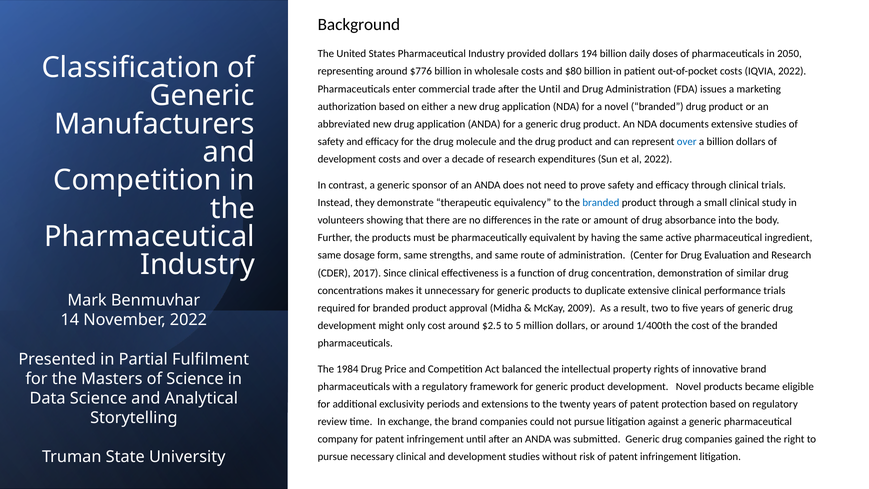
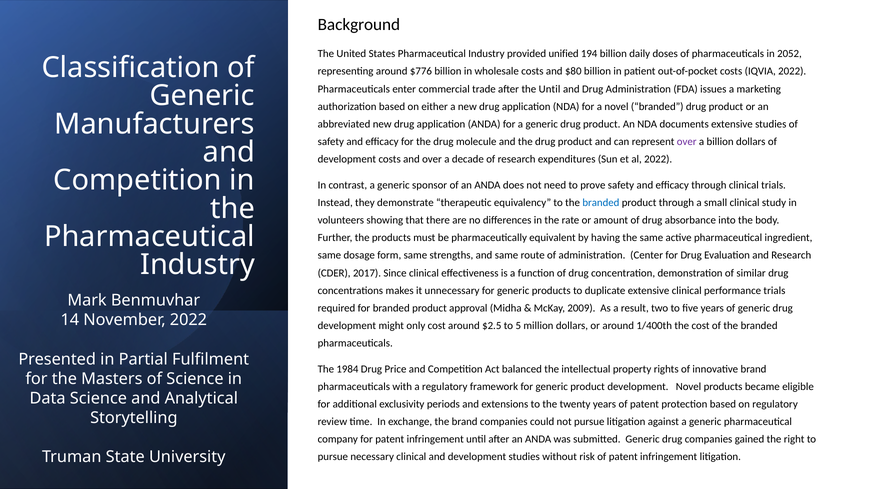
provided dollars: dollars -> unified
2050: 2050 -> 2052
over at (687, 142) colour: blue -> purple
